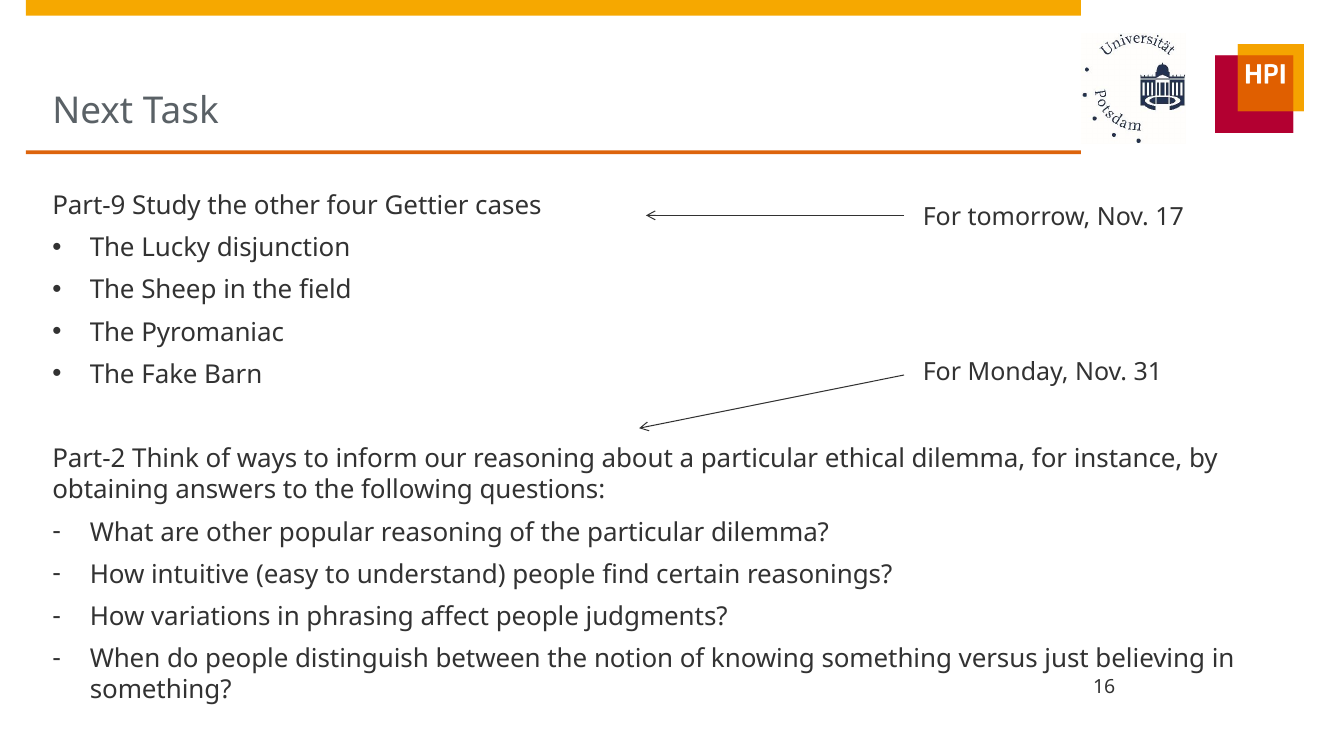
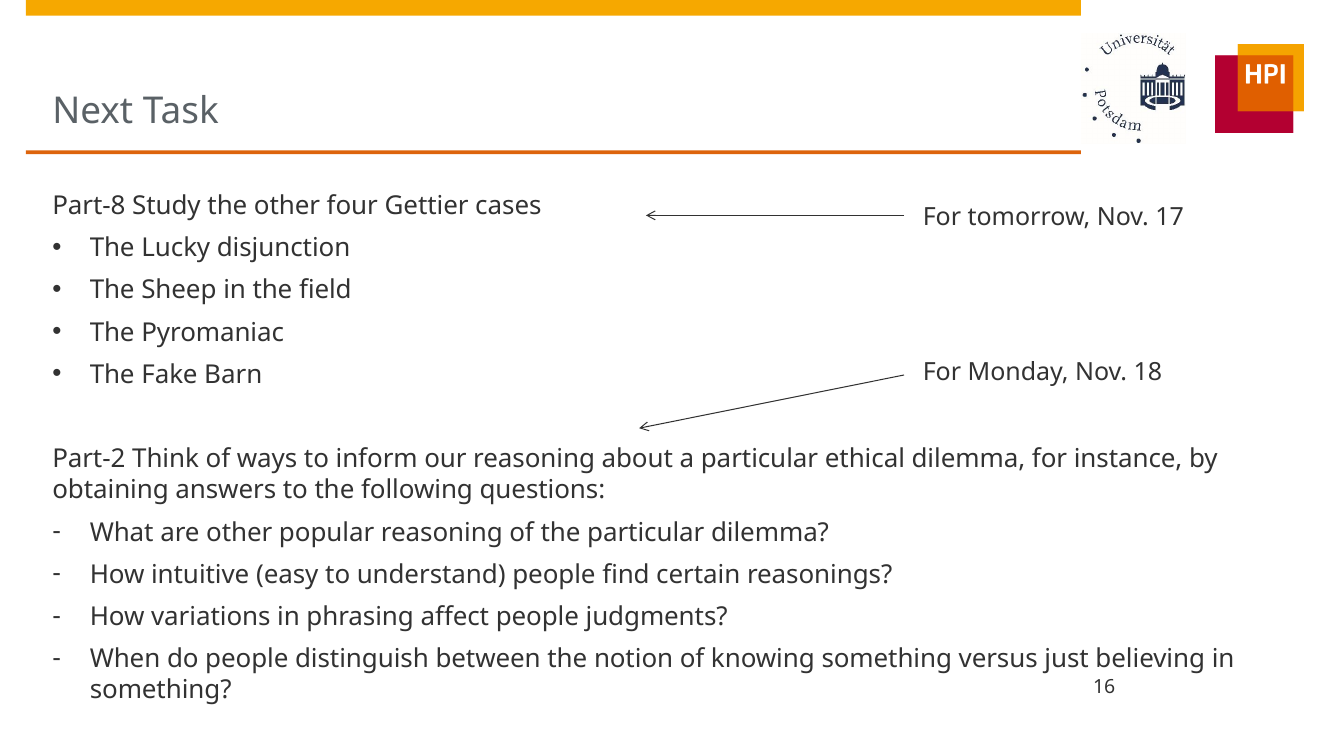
Part-9: Part-9 -> Part-8
31: 31 -> 18
